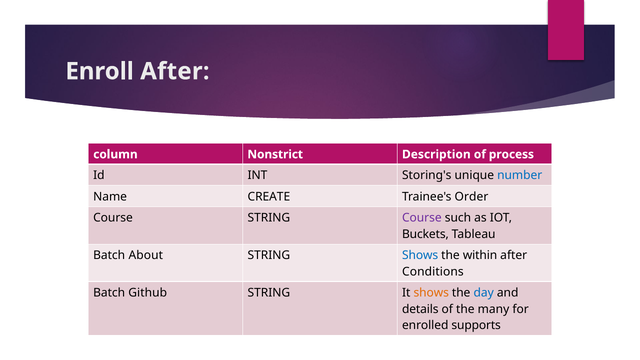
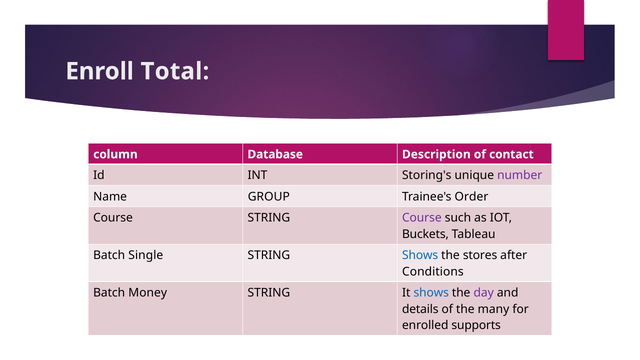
Enroll After: After -> Total
Nonstrict: Nonstrict -> Database
process: process -> contact
number colour: blue -> purple
CREATE: CREATE -> GROUP
About: About -> Single
within: within -> stores
Github: Github -> Money
shows at (431, 293) colour: orange -> blue
day colour: blue -> purple
